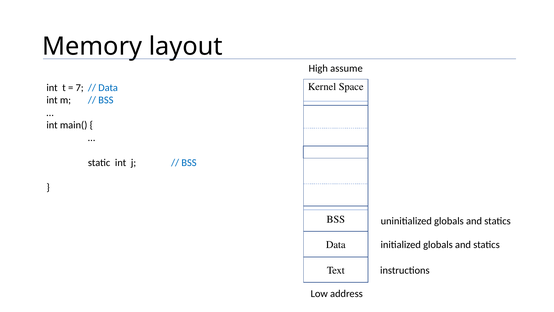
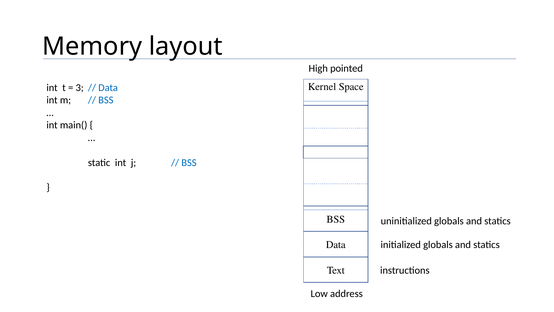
assume: assume -> pointed
7: 7 -> 3
